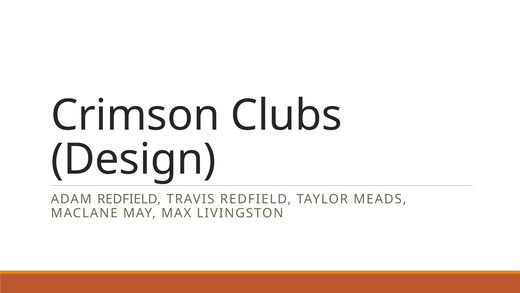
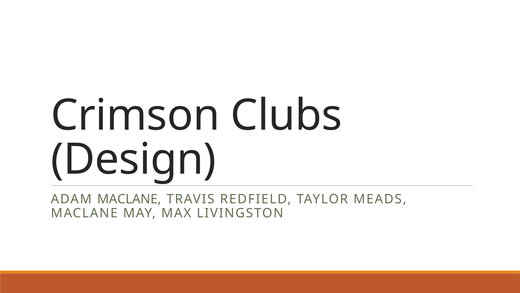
ADAM REDFIELD: REDFIELD -> MACLANE
